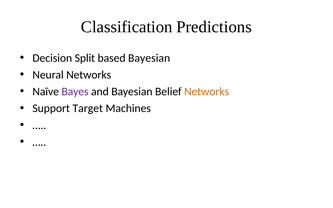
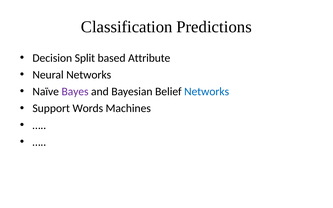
based Bayesian: Bayesian -> Attribute
Networks at (207, 92) colour: orange -> blue
Target: Target -> Words
